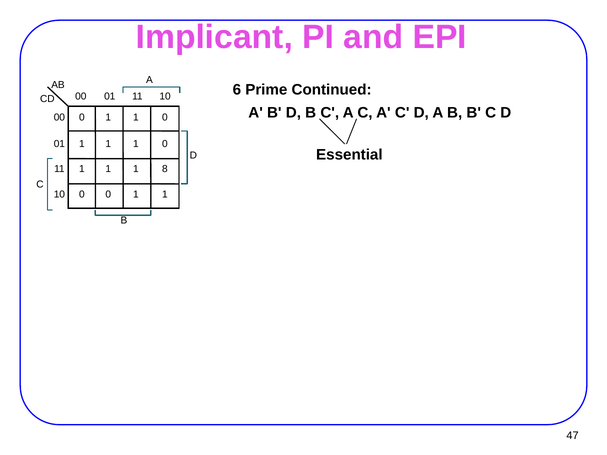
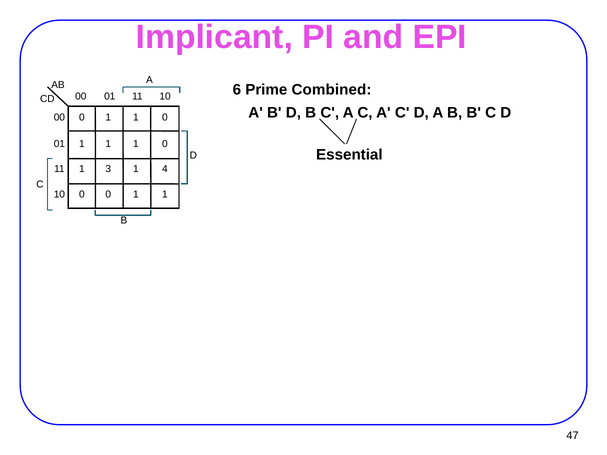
Continued: Continued -> Combined
1 at (108, 169): 1 -> 3
8: 8 -> 4
